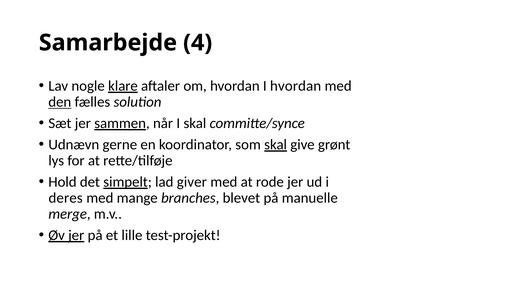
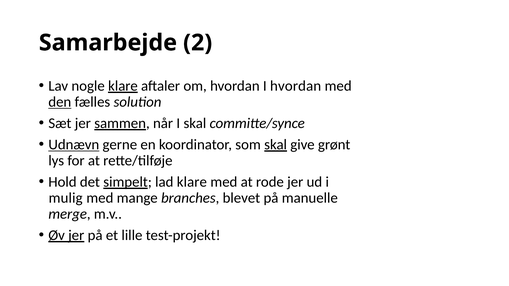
4: 4 -> 2
Udnævn underline: none -> present
lad giver: giver -> klare
deres: deres -> mulig
